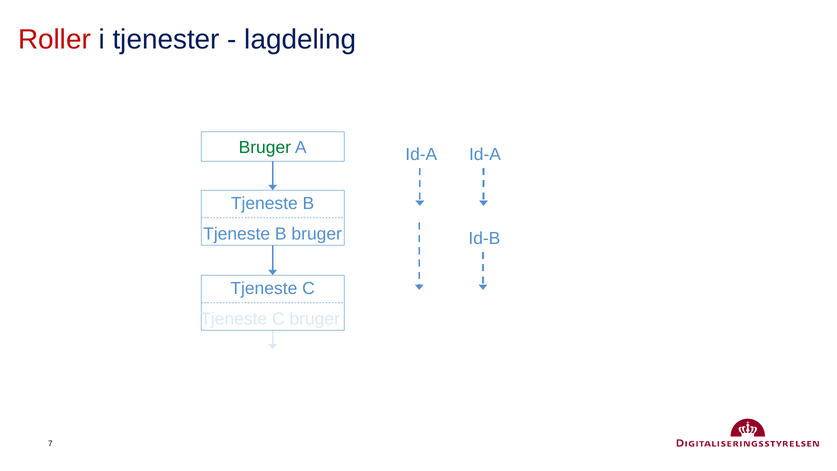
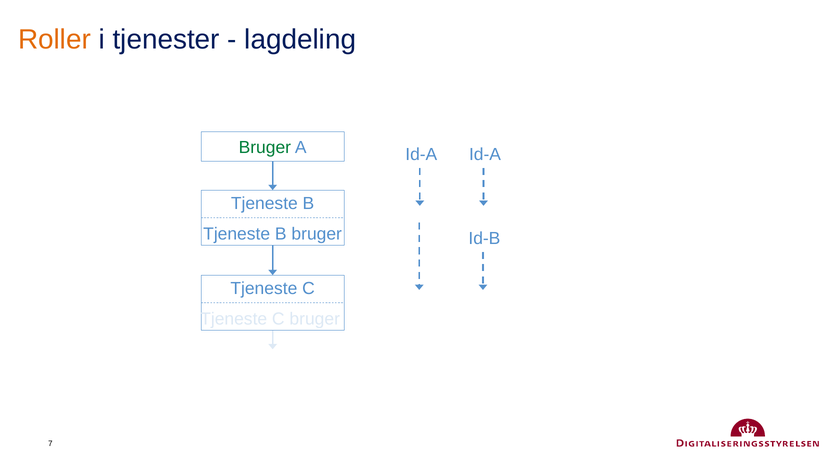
Roller colour: red -> orange
